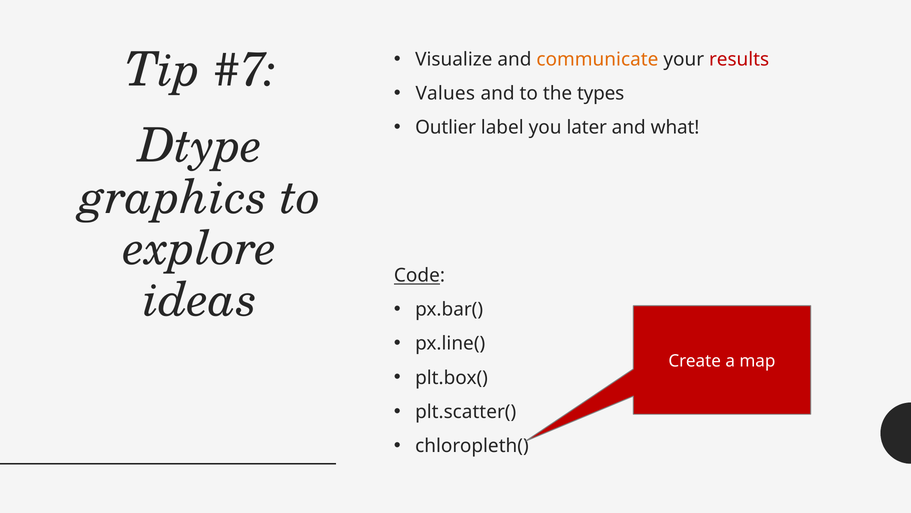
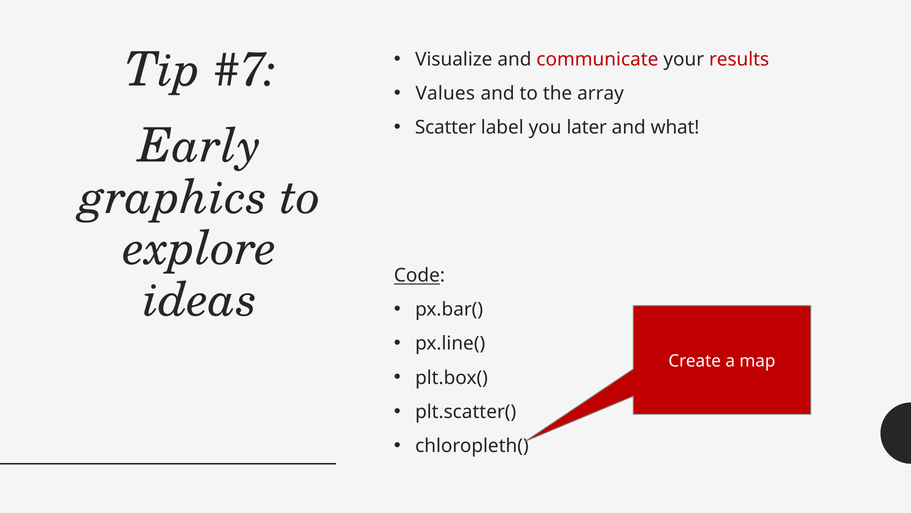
communicate colour: orange -> red
types: types -> array
Outlier: Outlier -> Scatter
Dtype: Dtype -> Early
